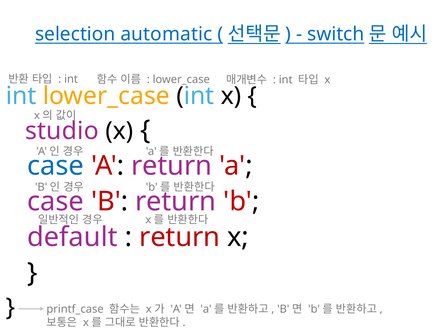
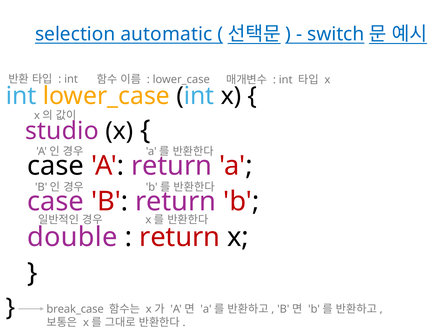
case at (56, 166) colour: blue -> black
default: default -> double
printf_case: printf_case -> break_case
